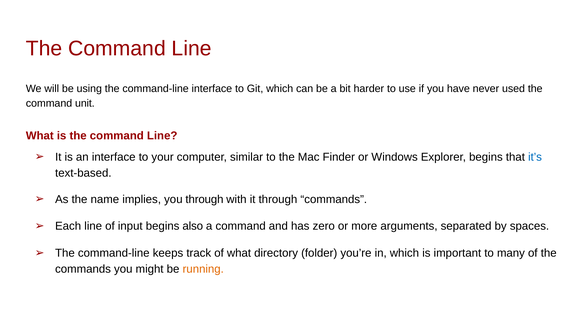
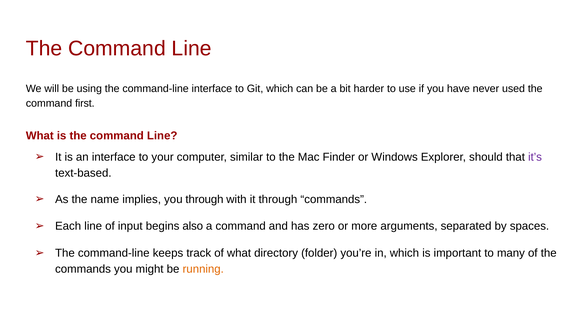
unit: unit -> first
Explorer begins: begins -> should
it’s colour: blue -> purple
